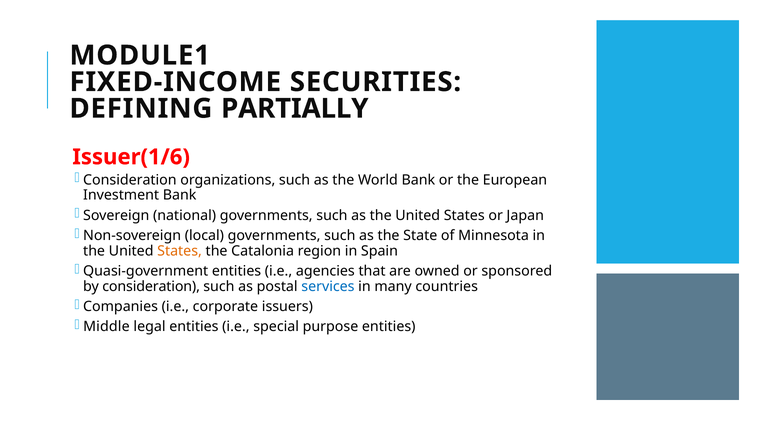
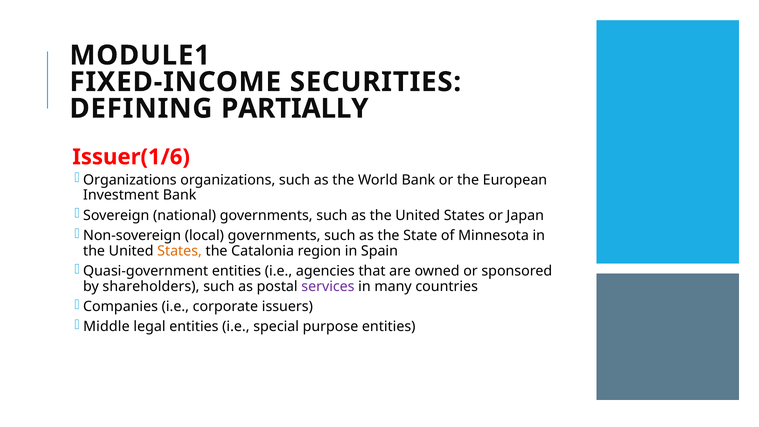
Consideration at (130, 180): Consideration -> Organizations
by consideration: consideration -> shareholders
services colour: blue -> purple
